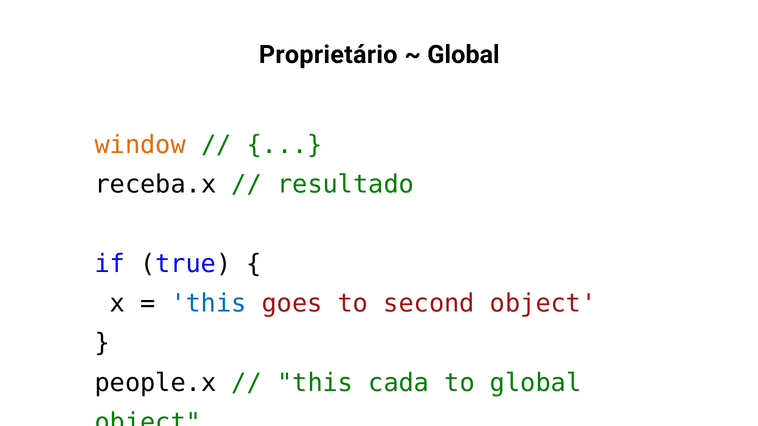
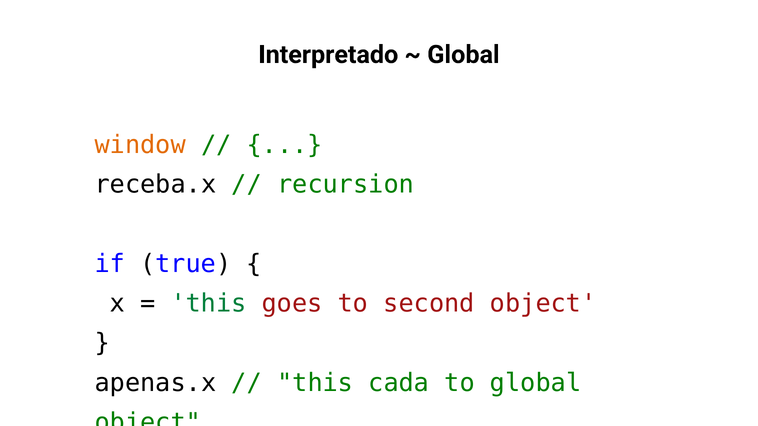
Proprietário: Proprietário -> Interpretado
resultado: resultado -> recursion
this at (209, 304) colour: blue -> green
people.x: people.x -> apenas.x
